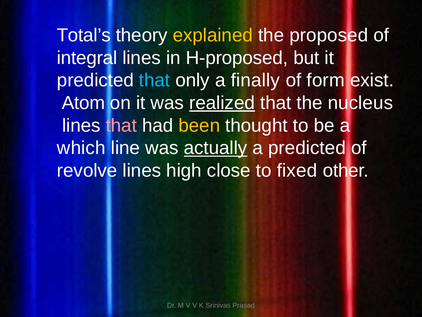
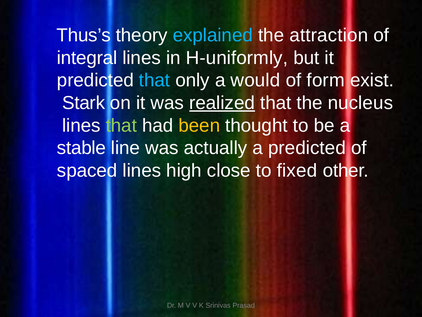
Total’s: Total’s -> Thus’s
explained colour: yellow -> light blue
proposed: proposed -> attraction
H-proposed: H-proposed -> H-uniformly
finally: finally -> would
Atom: Atom -> Stark
that at (121, 125) colour: pink -> light green
which: which -> stable
actually underline: present -> none
revolve: revolve -> spaced
